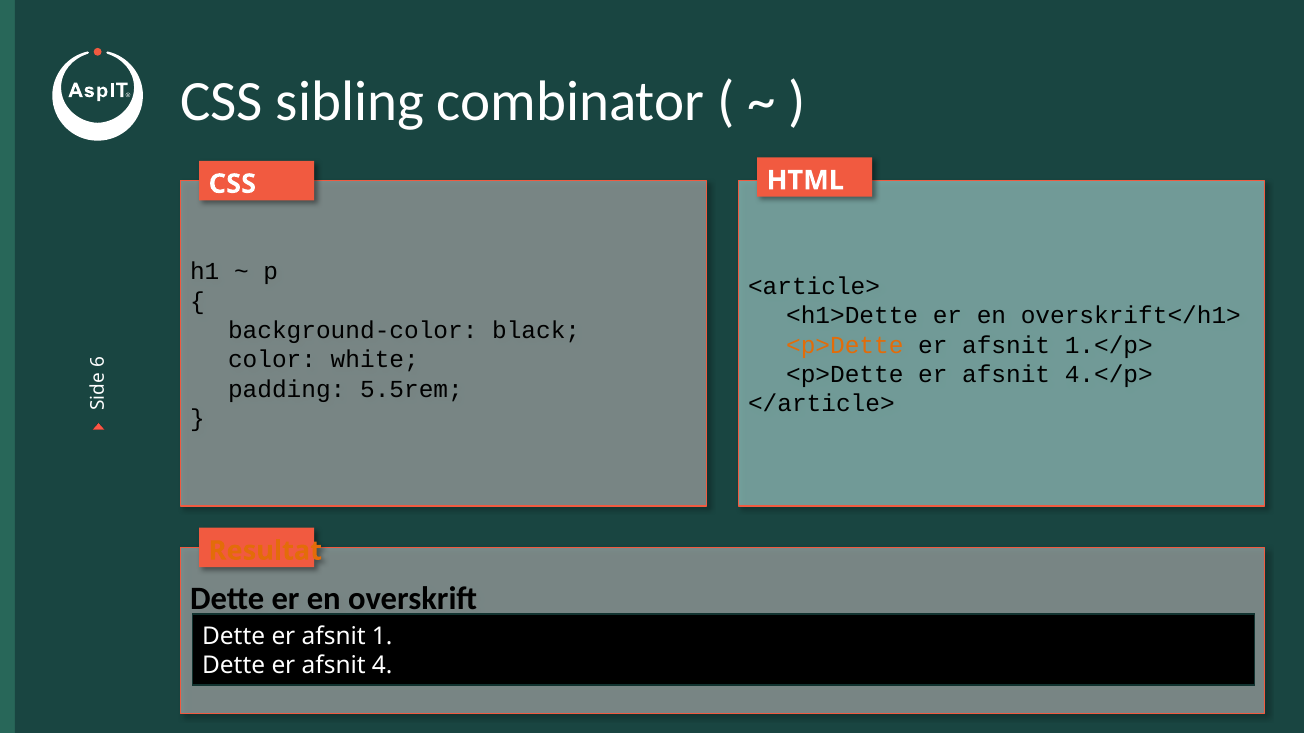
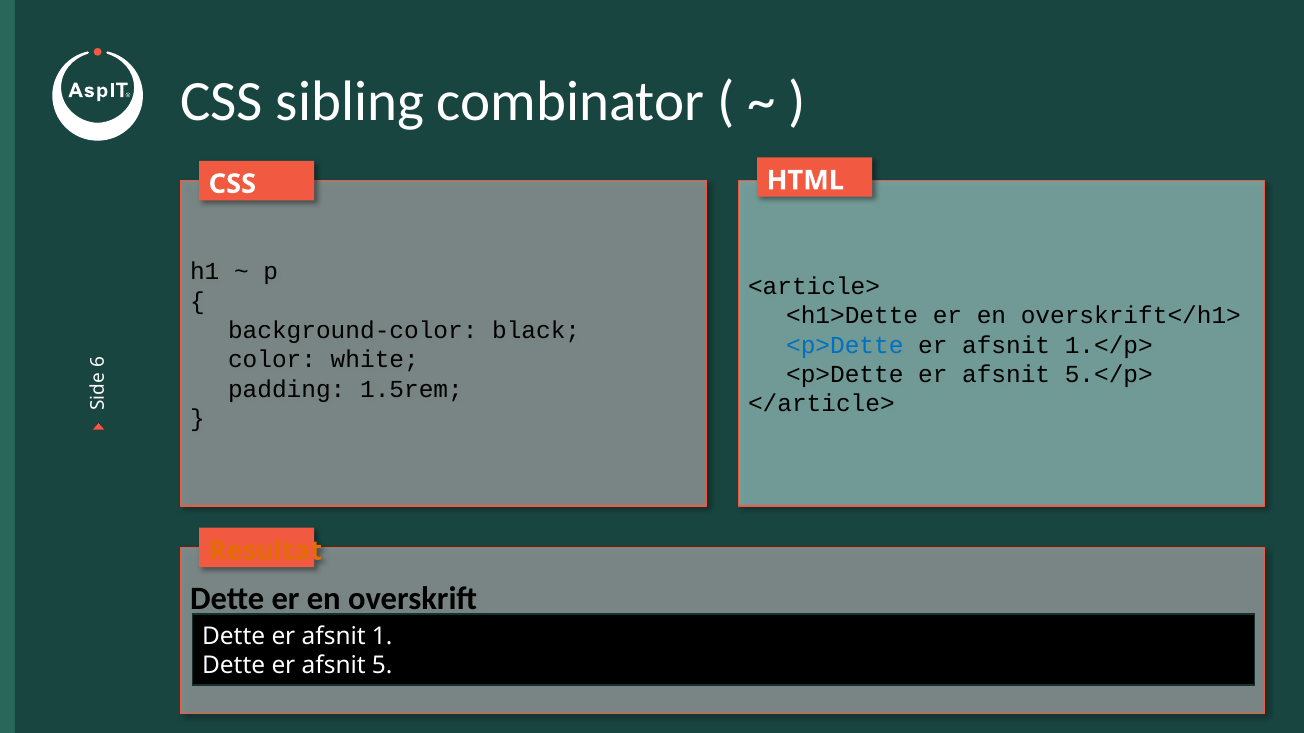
<p>Dette at (845, 345) colour: orange -> blue
4.</p>: 4.</p> -> 5.</p>
5.5rem: 5.5rem -> 1.5rem
4: 4 -> 5
